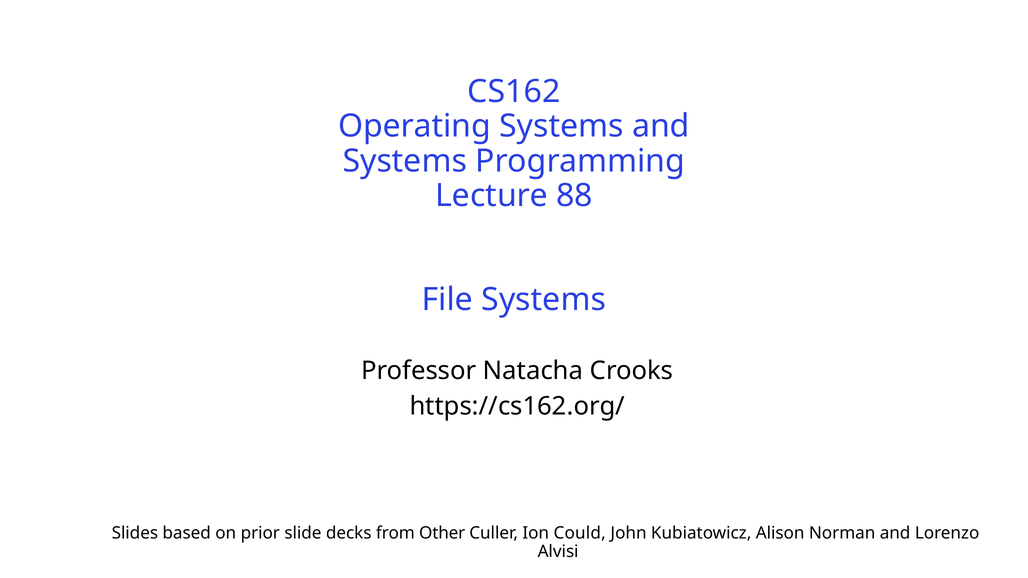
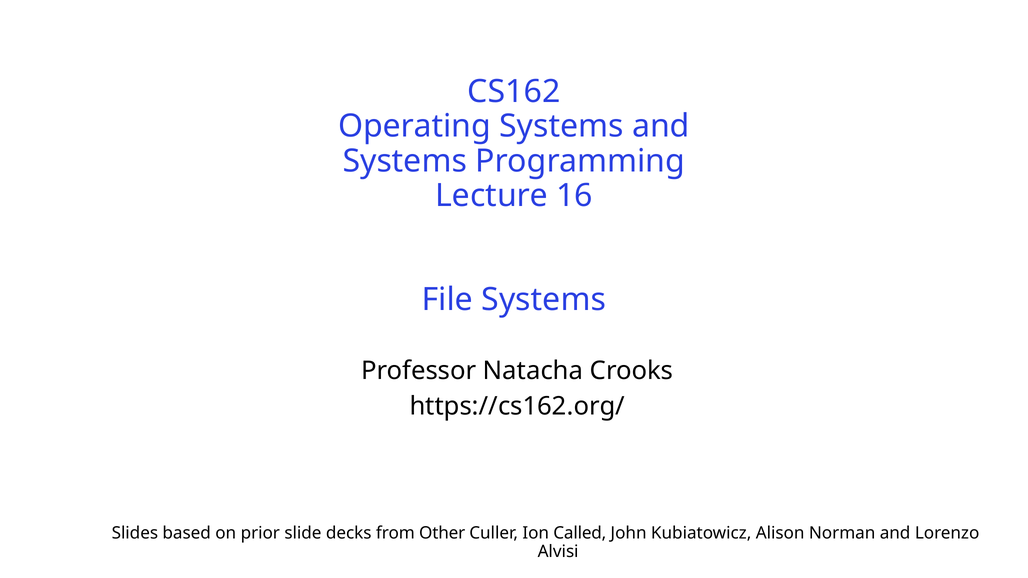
88: 88 -> 16
Could: Could -> Called
